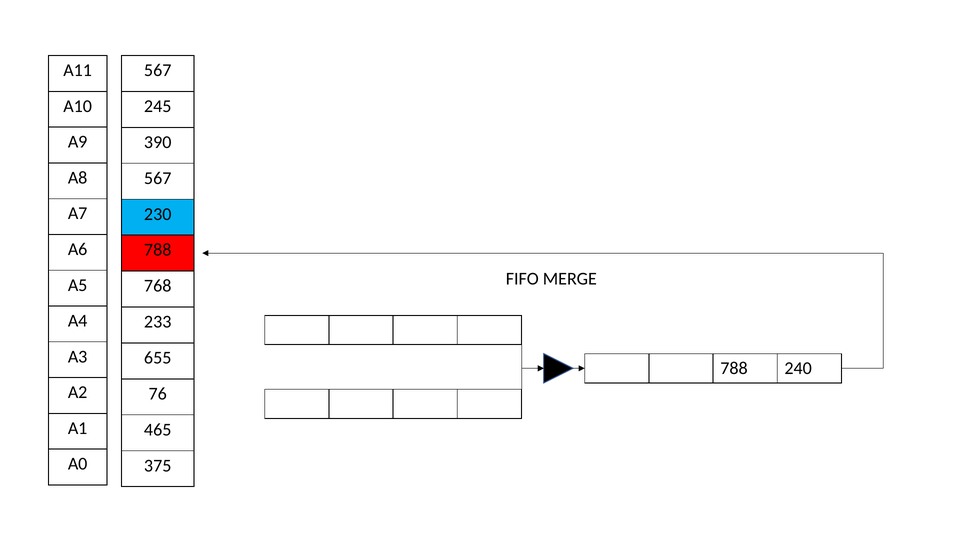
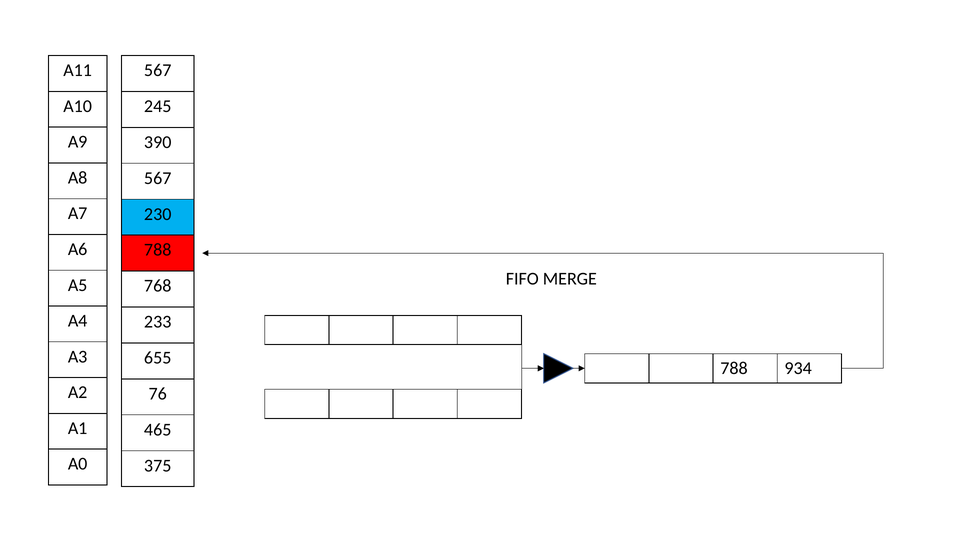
240: 240 -> 934
